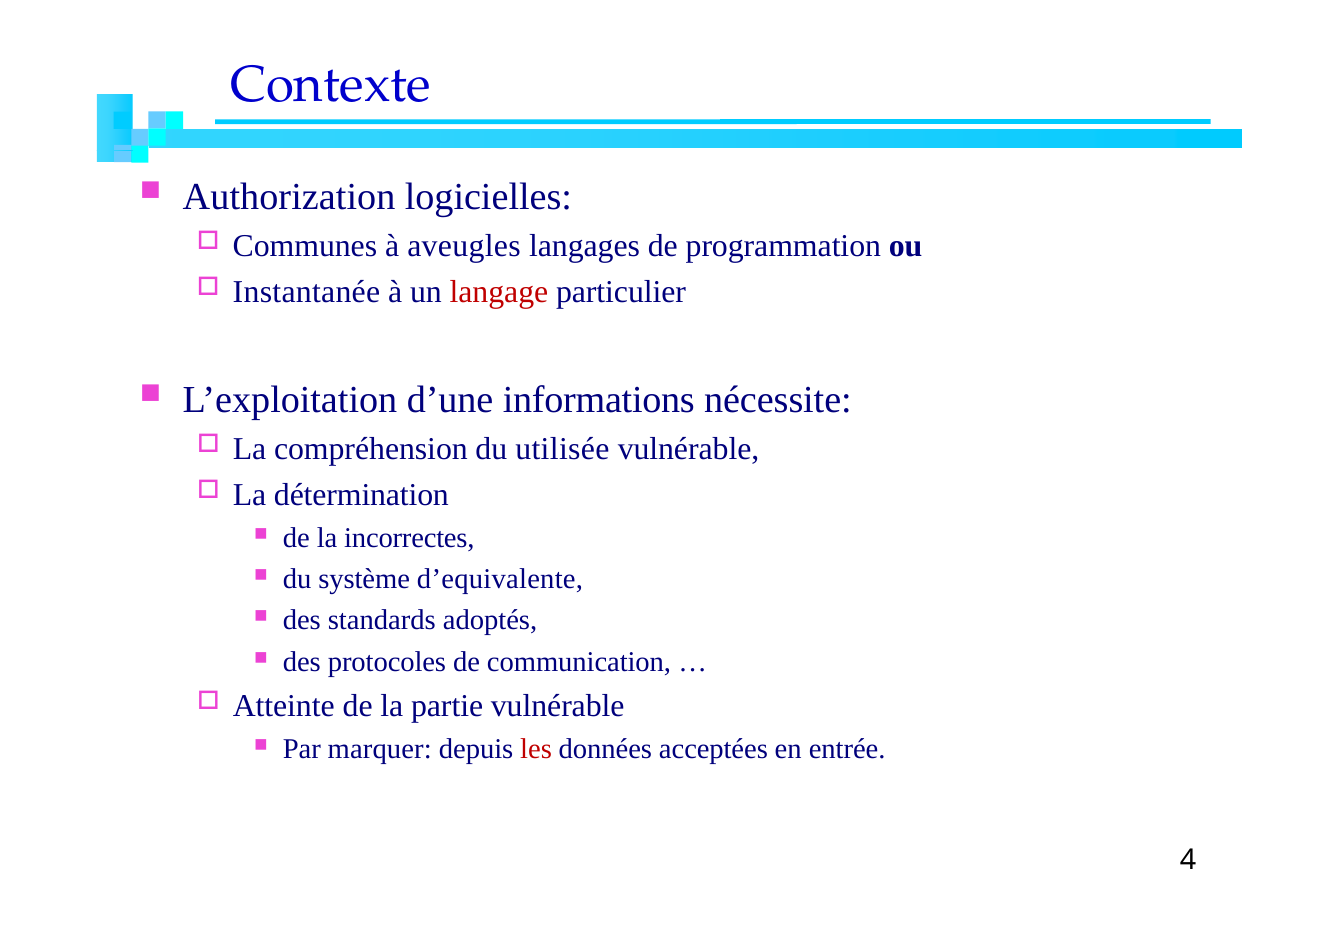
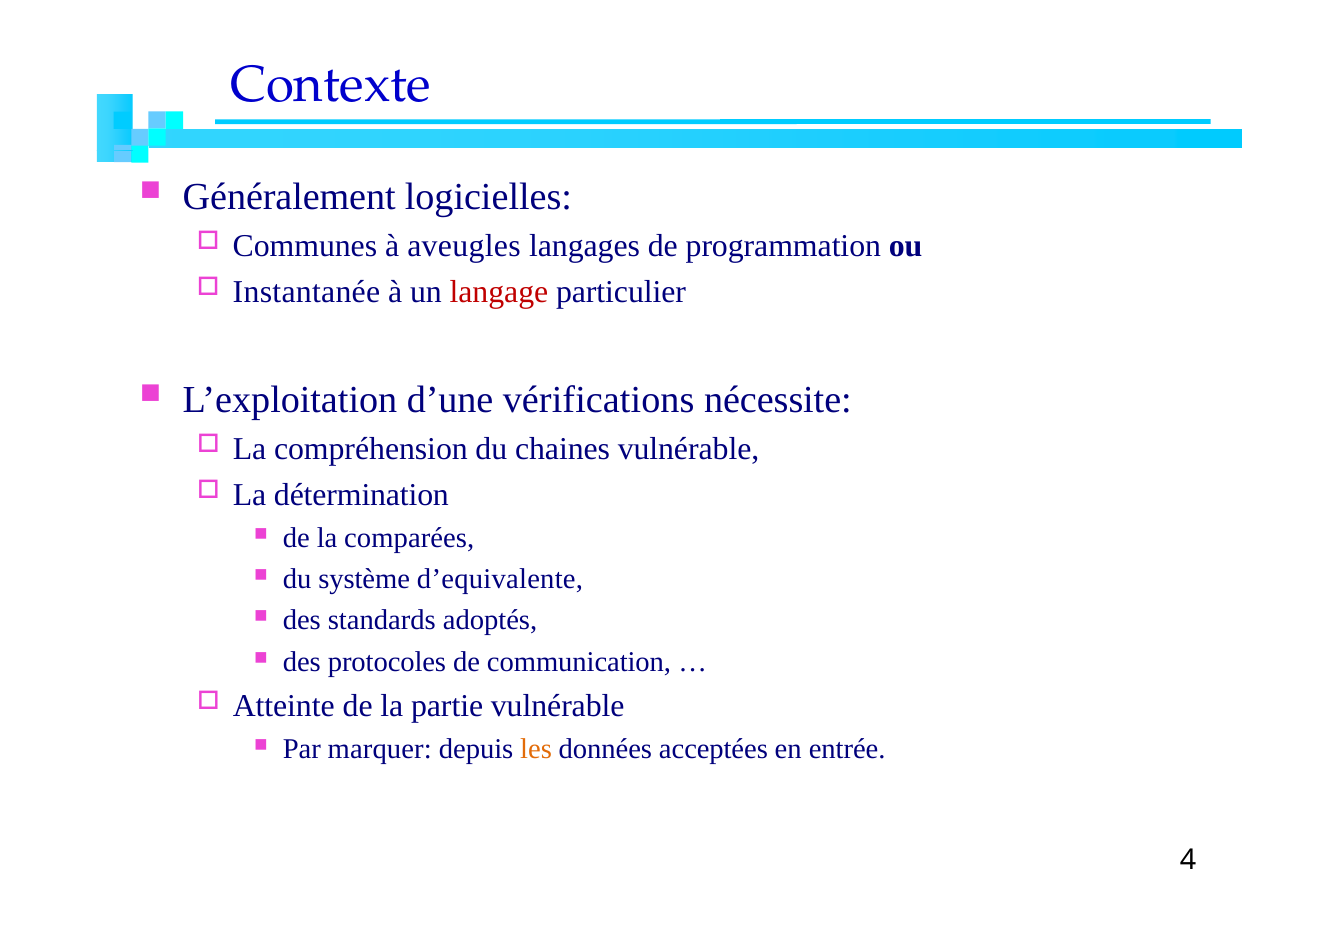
Authorization: Authorization -> Généralement
informations: informations -> vérifications
utilisée: utilisée -> chaines
incorrectes: incorrectes -> comparées
les colour: red -> orange
